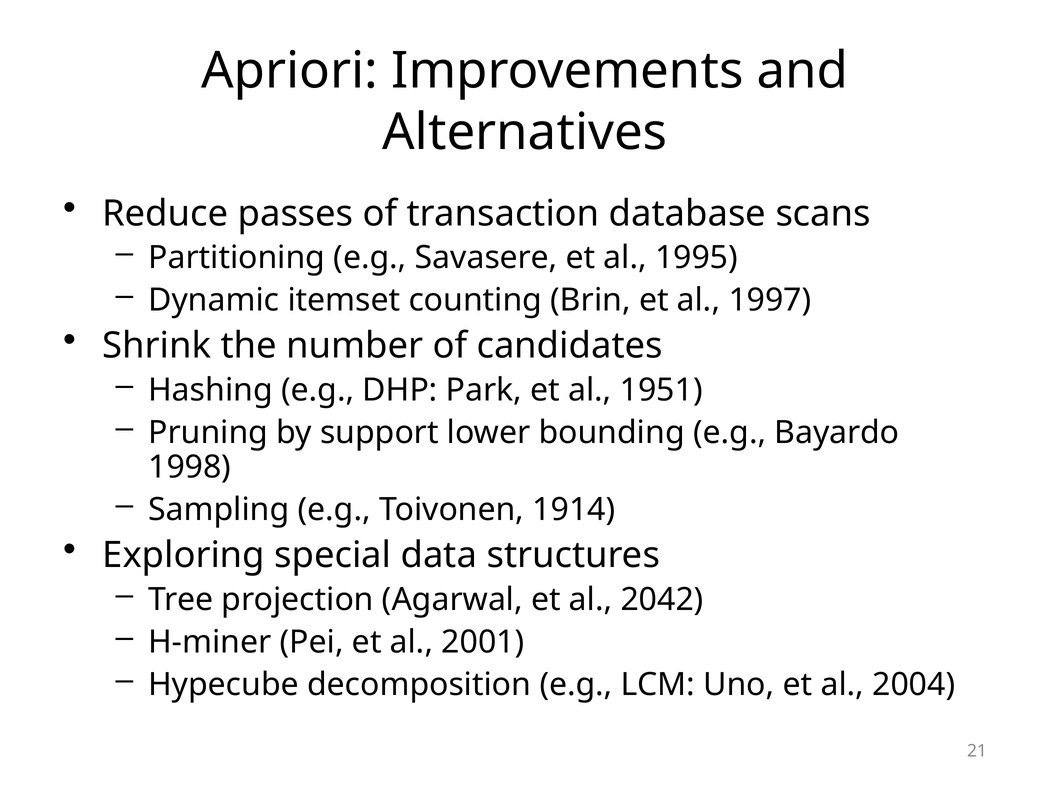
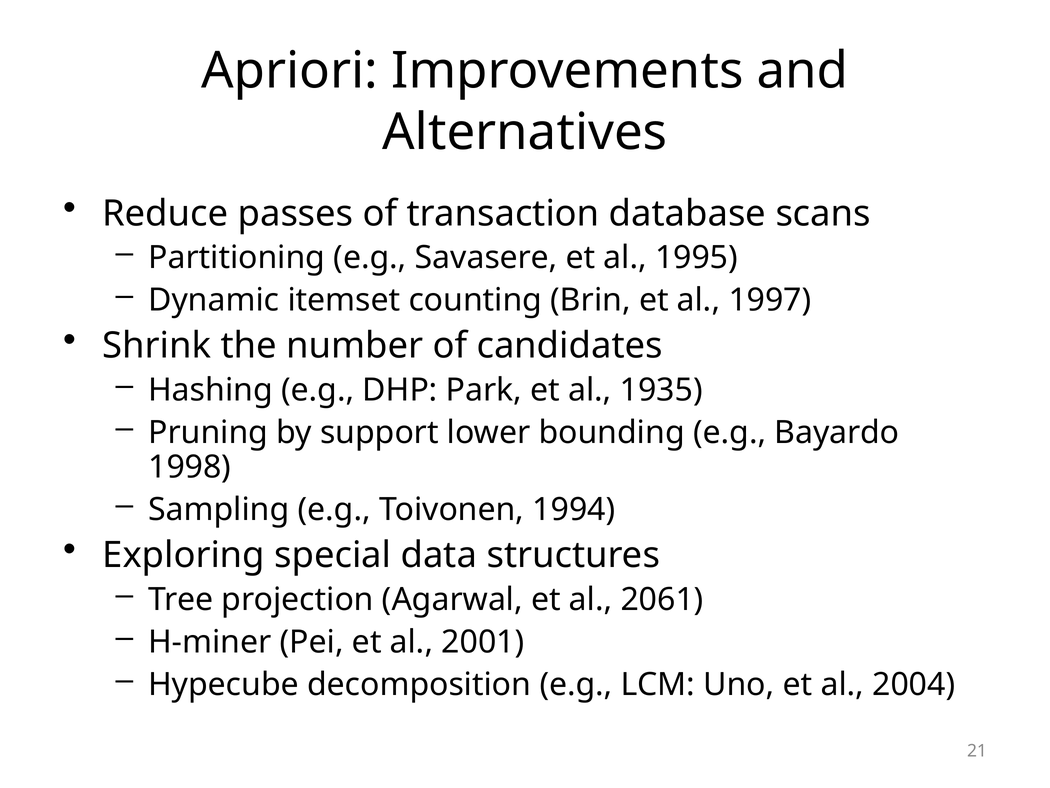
1951: 1951 -> 1935
1914: 1914 -> 1994
2042: 2042 -> 2061
